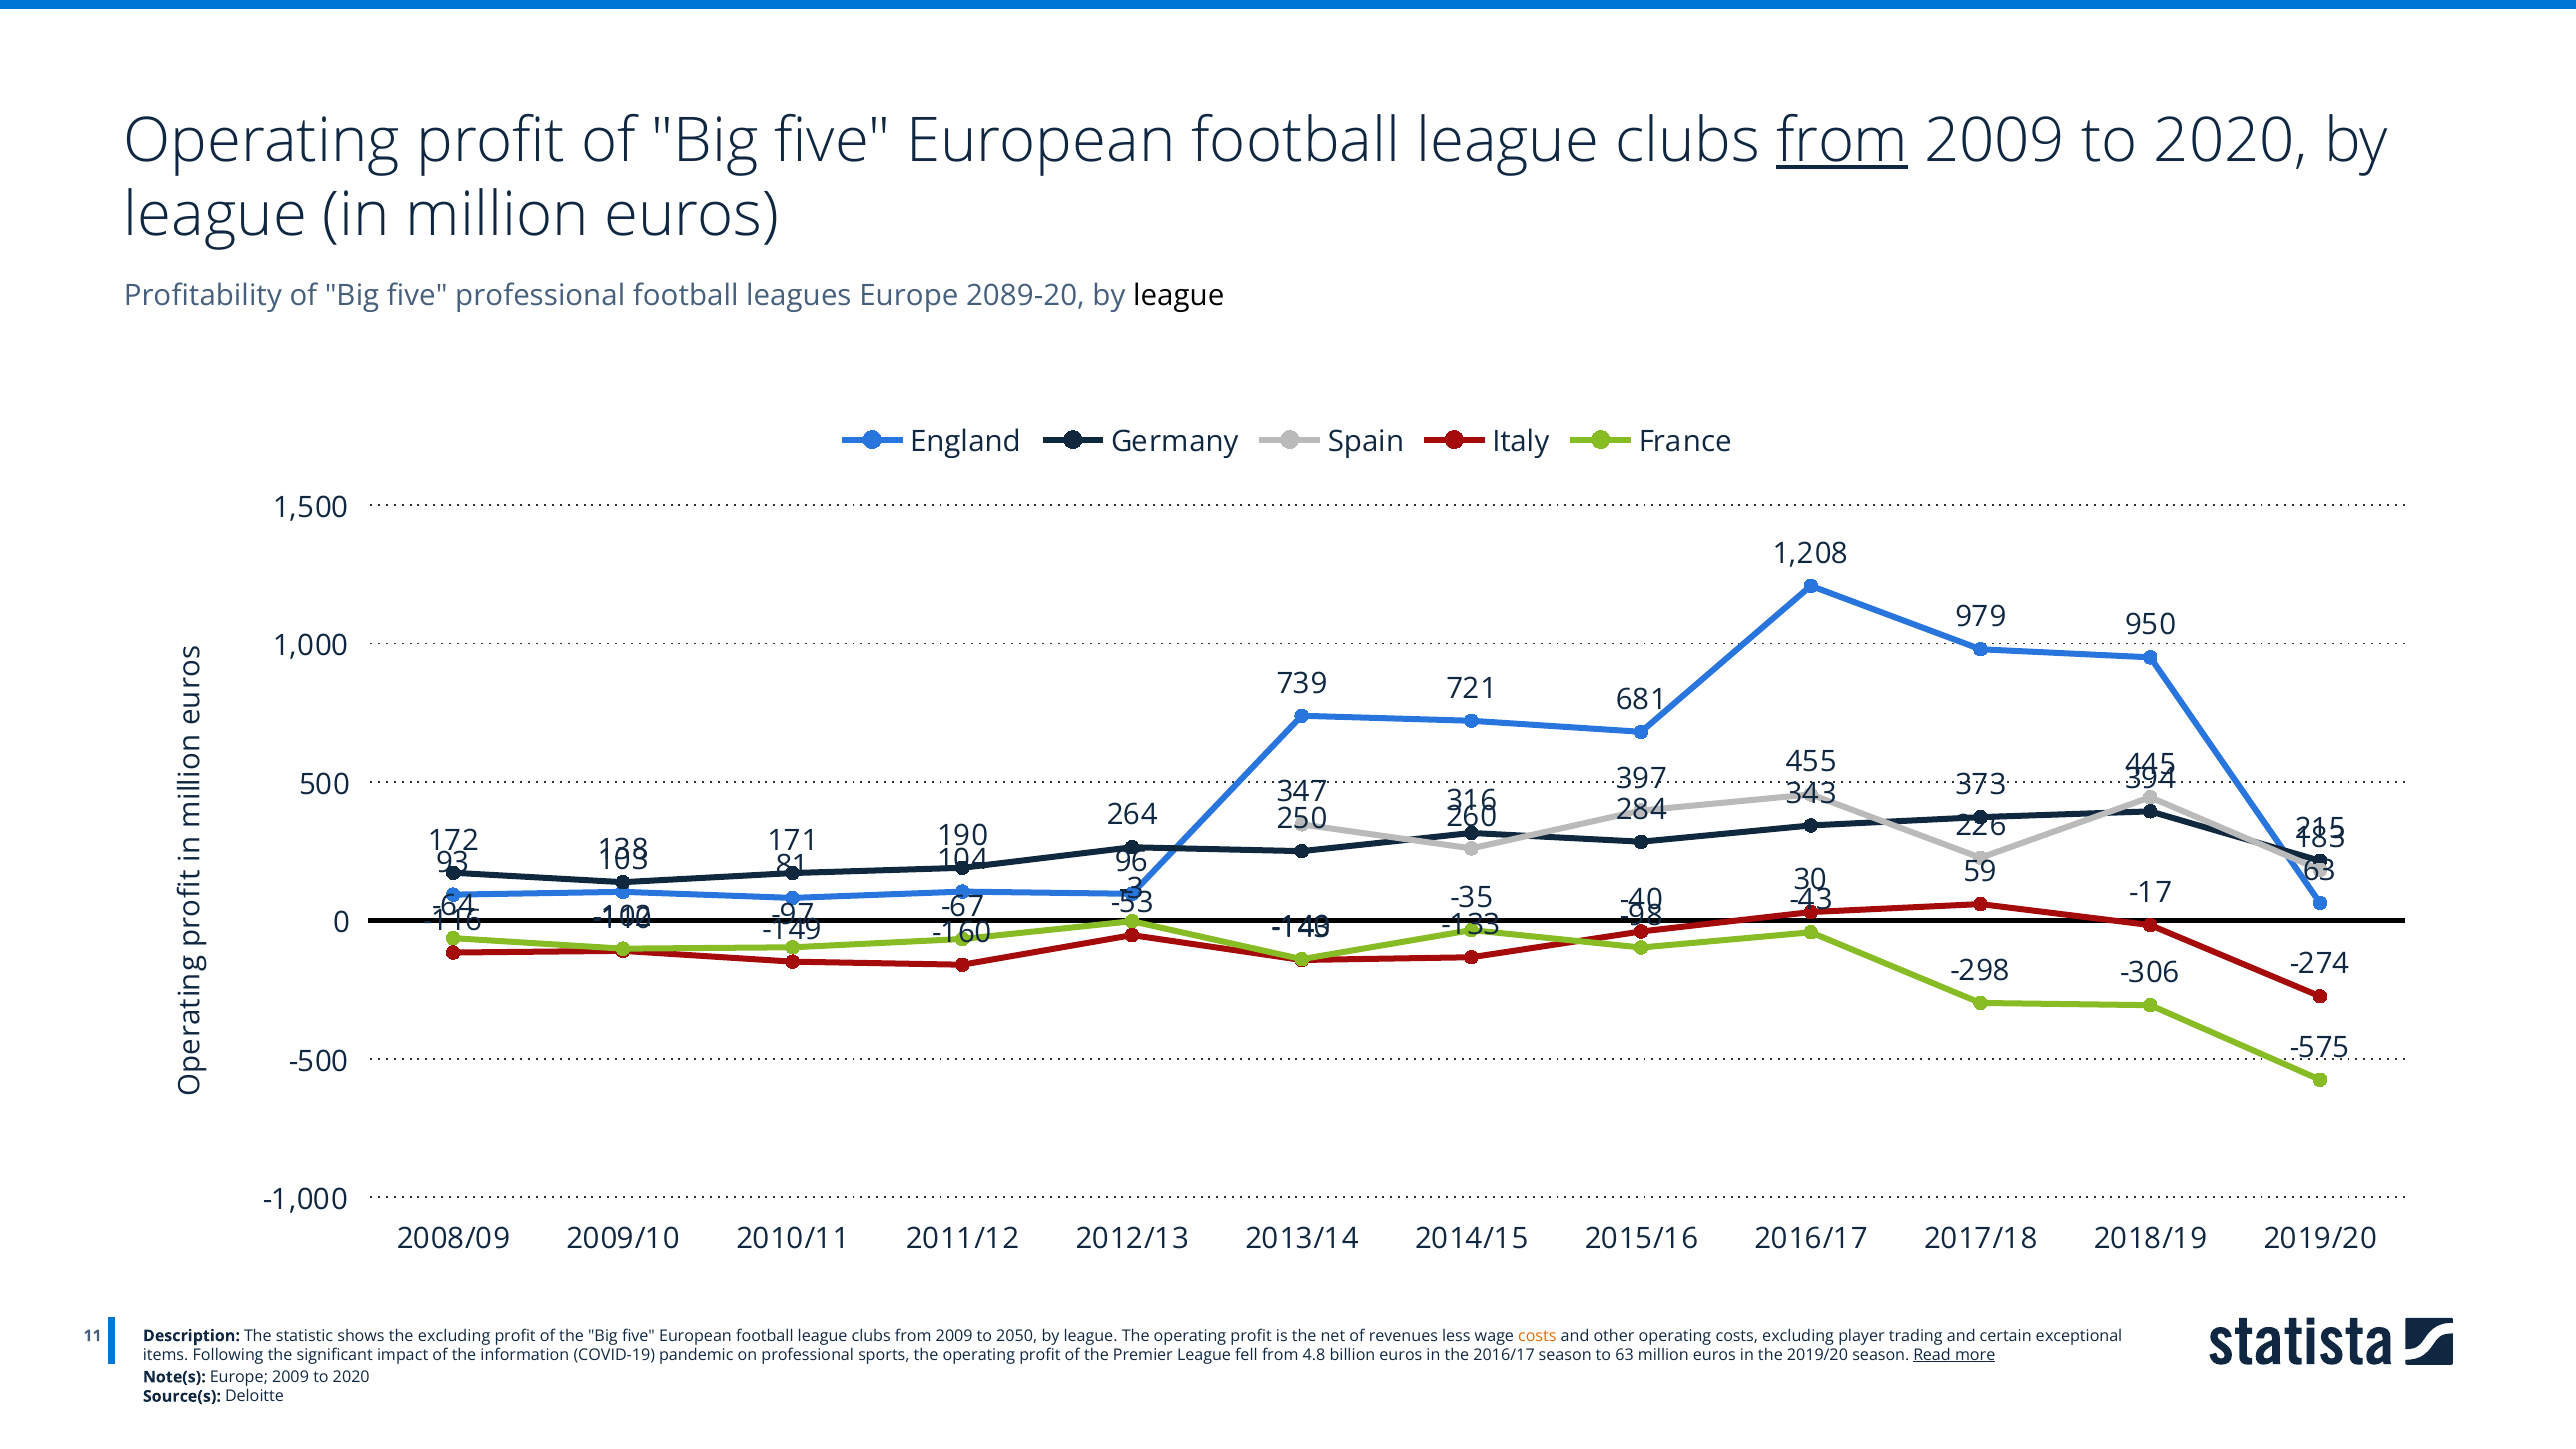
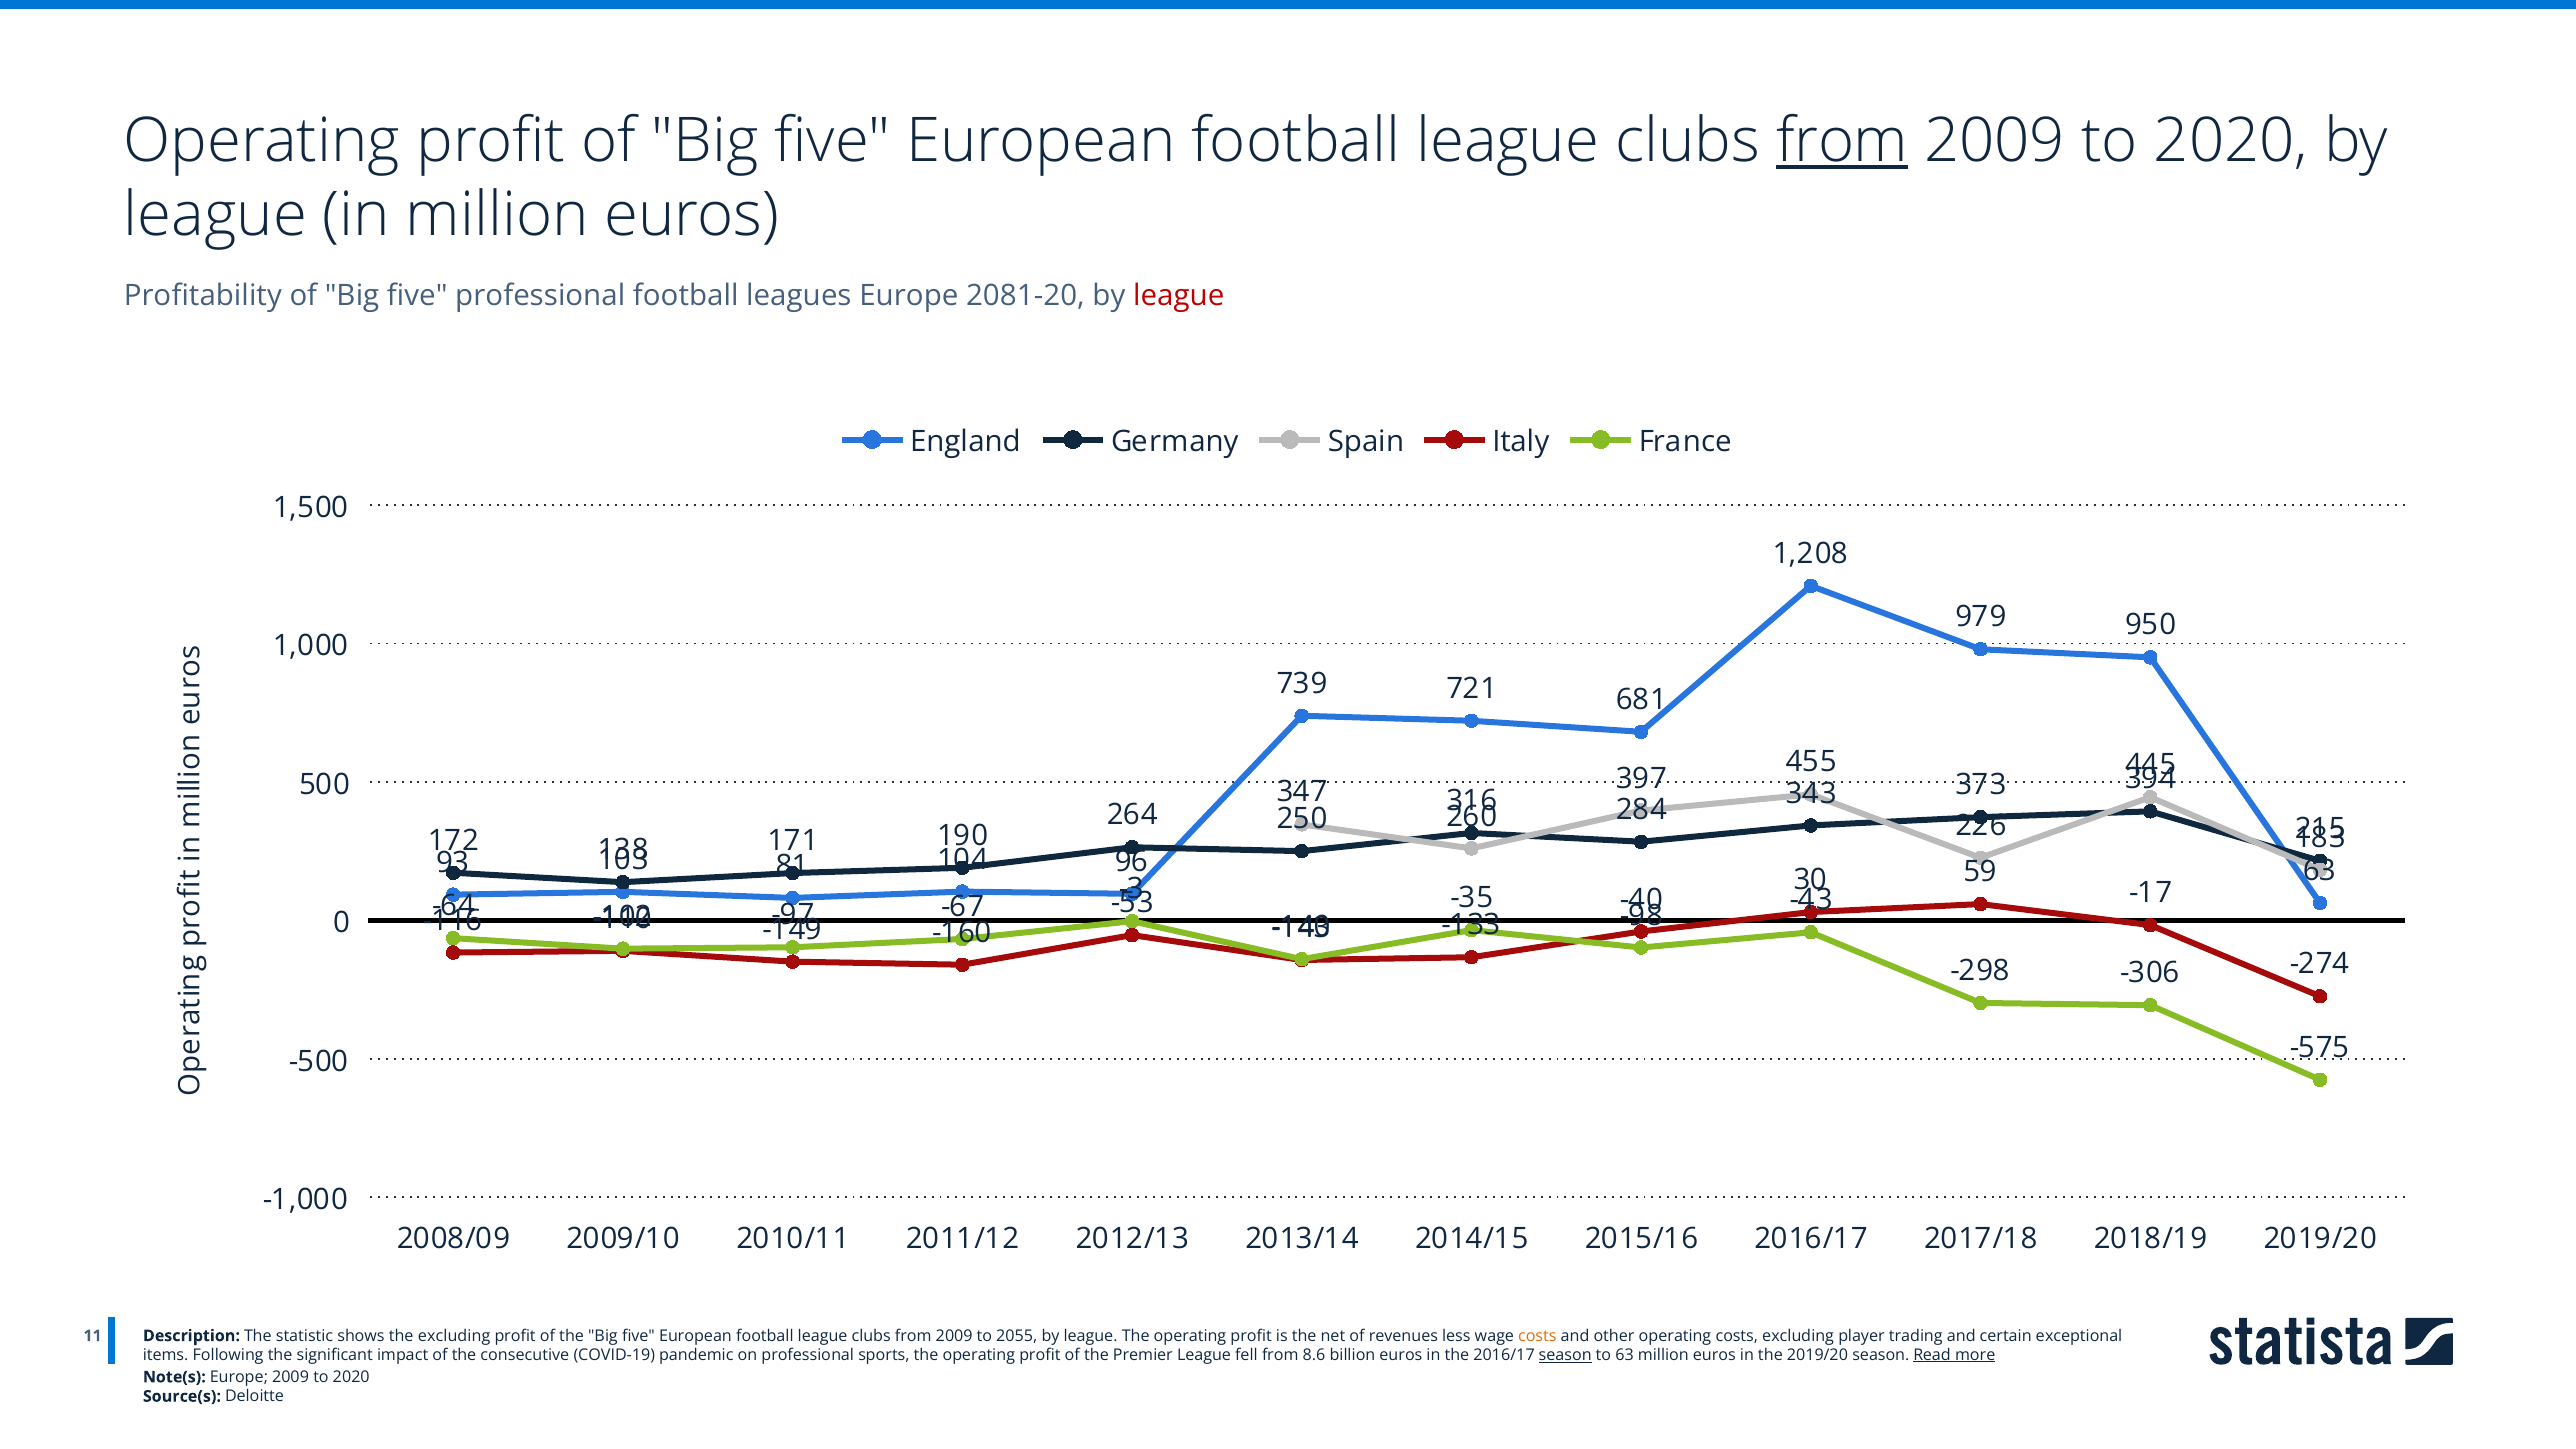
2089-20: 2089-20 -> 2081-20
league at (1179, 296) colour: black -> red
2050: 2050 -> 2055
information: information -> consecutive
4.8: 4.8 -> 8.6
season at (1565, 1355) underline: none -> present
